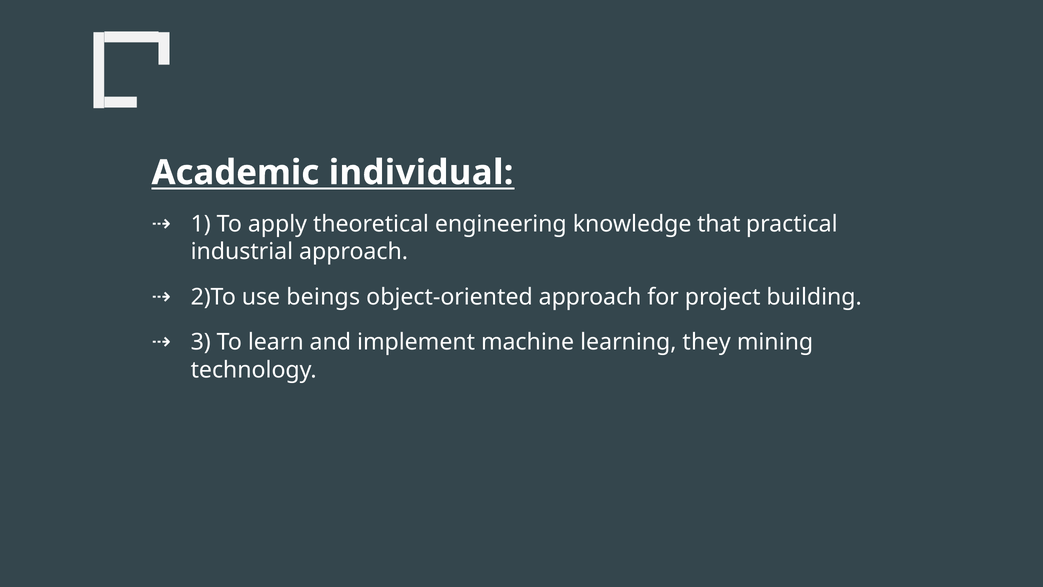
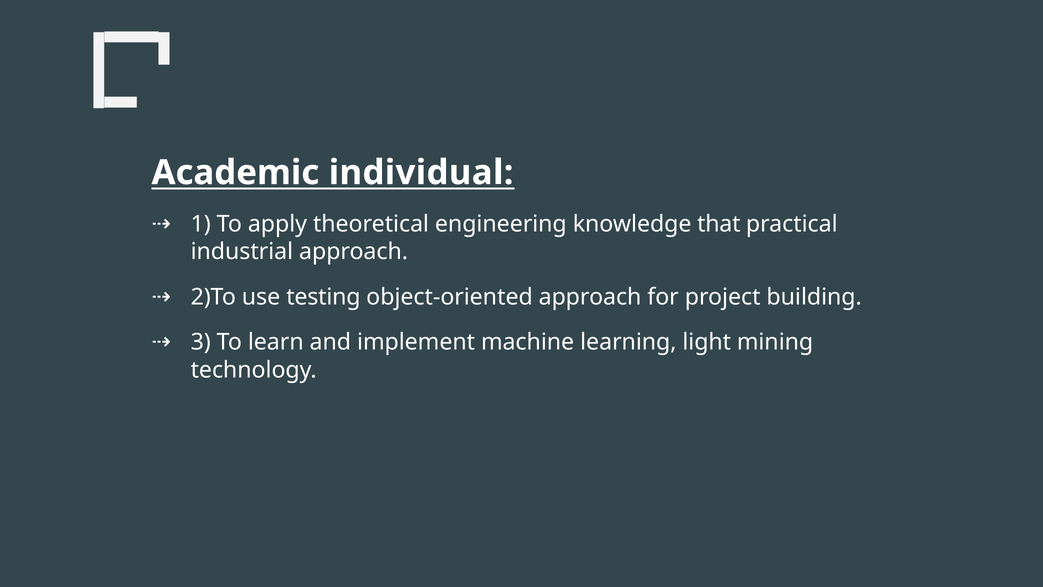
beings: beings -> testing
they: they -> light
